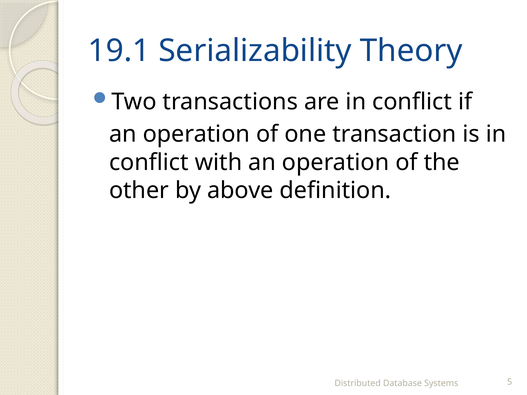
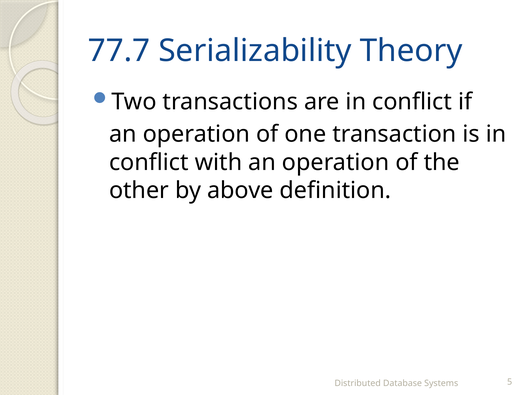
19.1: 19.1 -> 77.7
